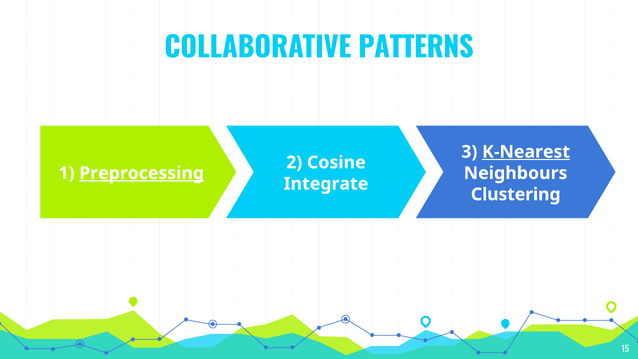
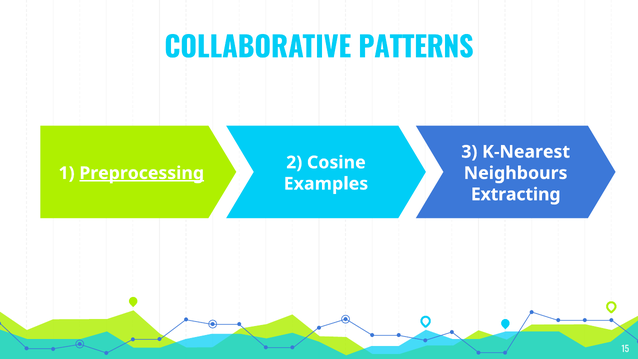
K-Nearest underline: present -> none
Integrate: Integrate -> Examples
Clustering: Clustering -> Extracting
